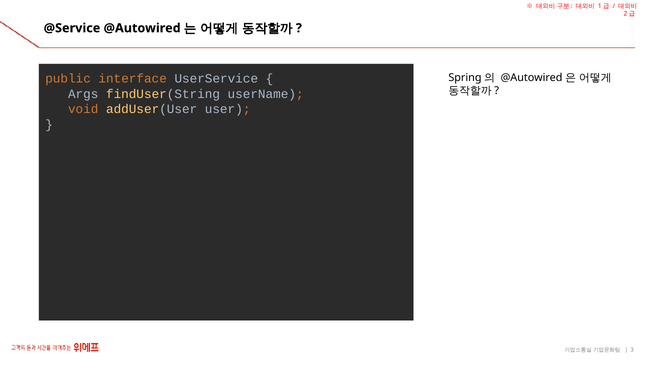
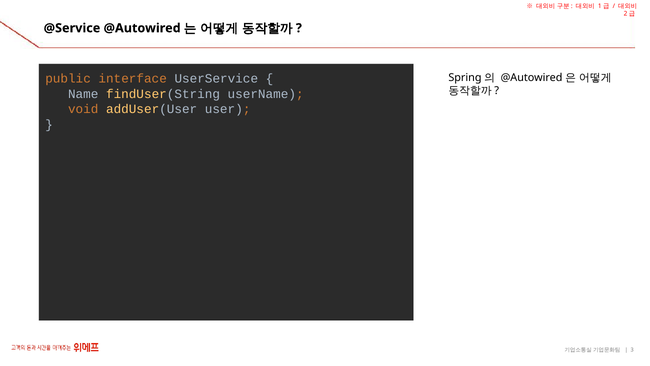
Args: Args -> Name
